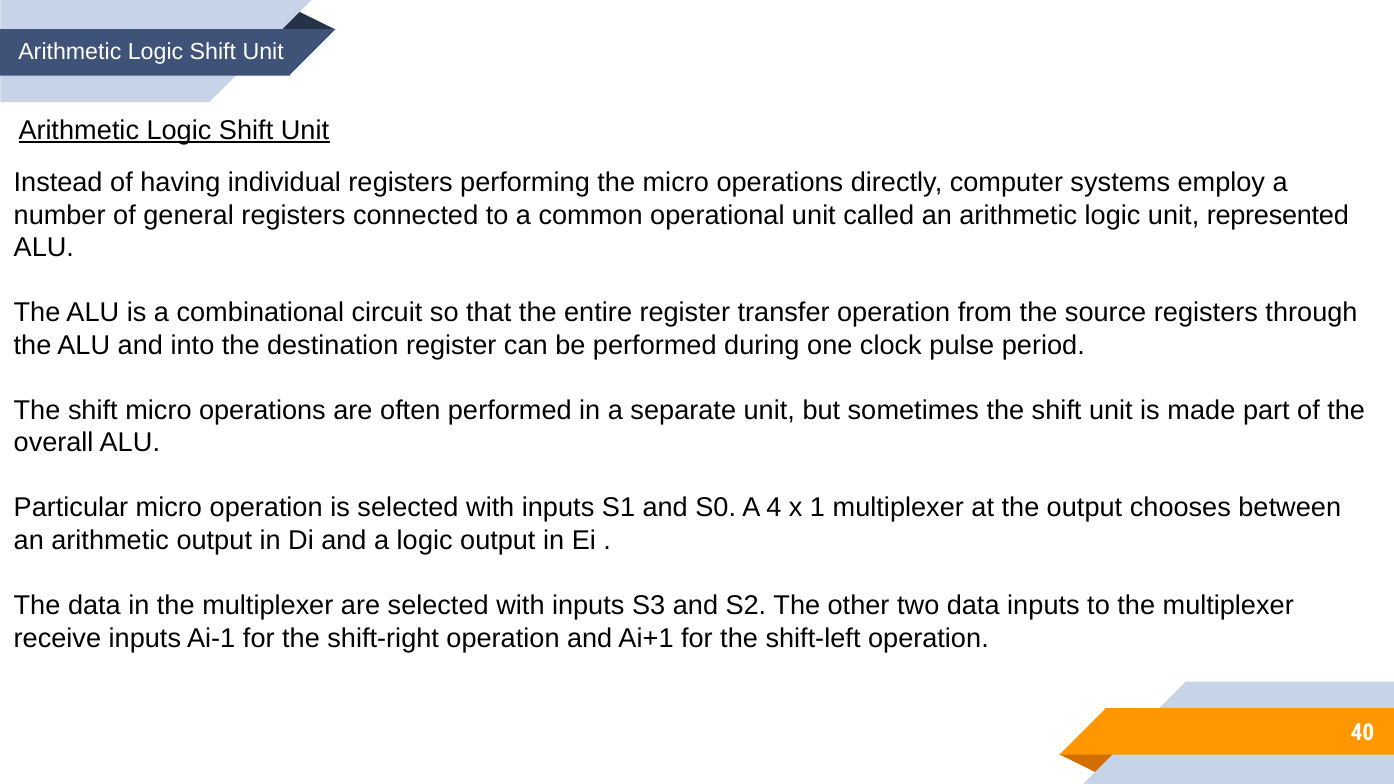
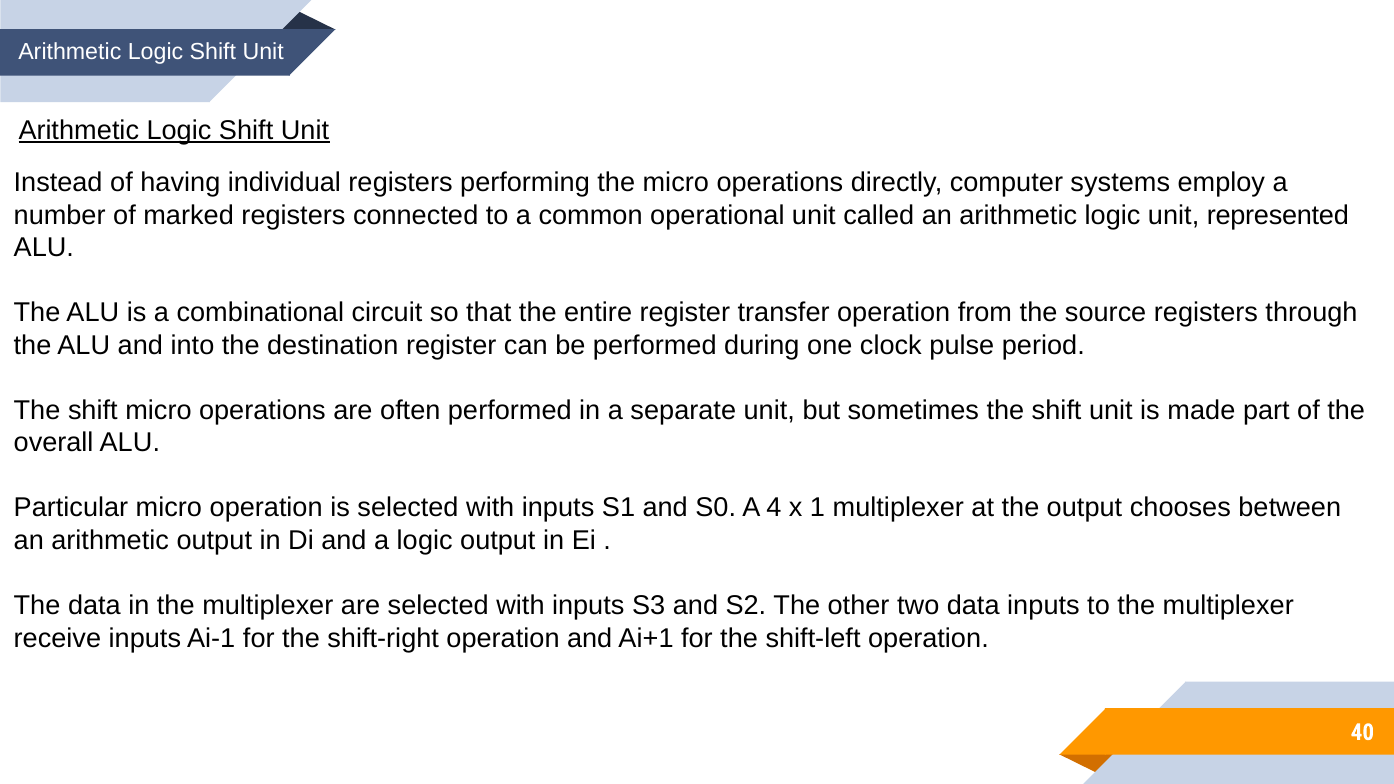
general: general -> marked
